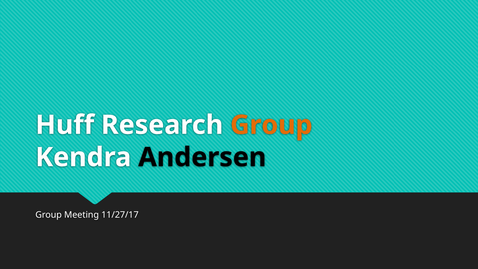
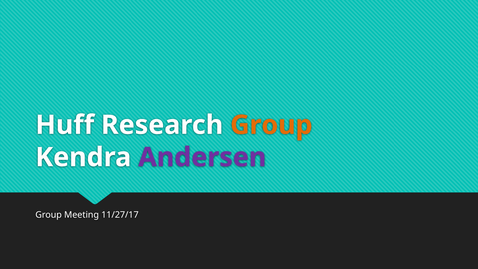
Andersen colour: black -> purple
